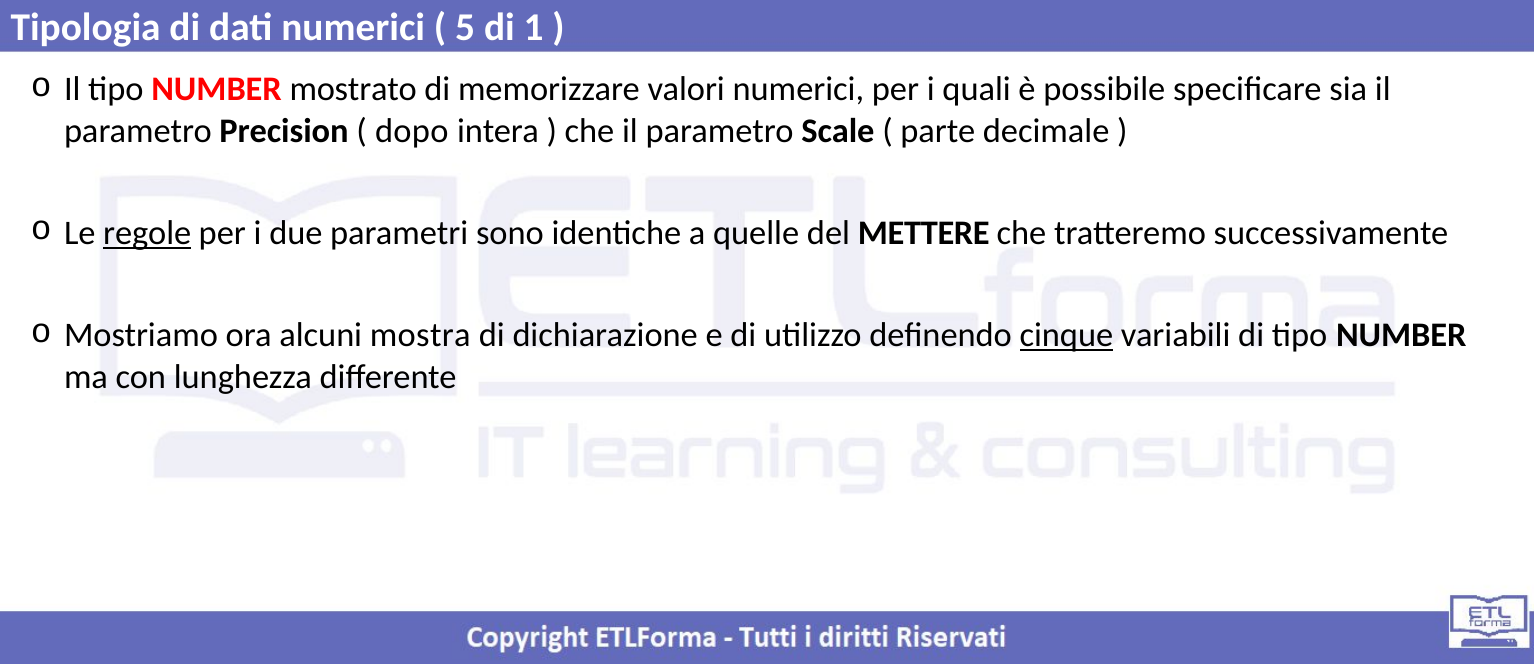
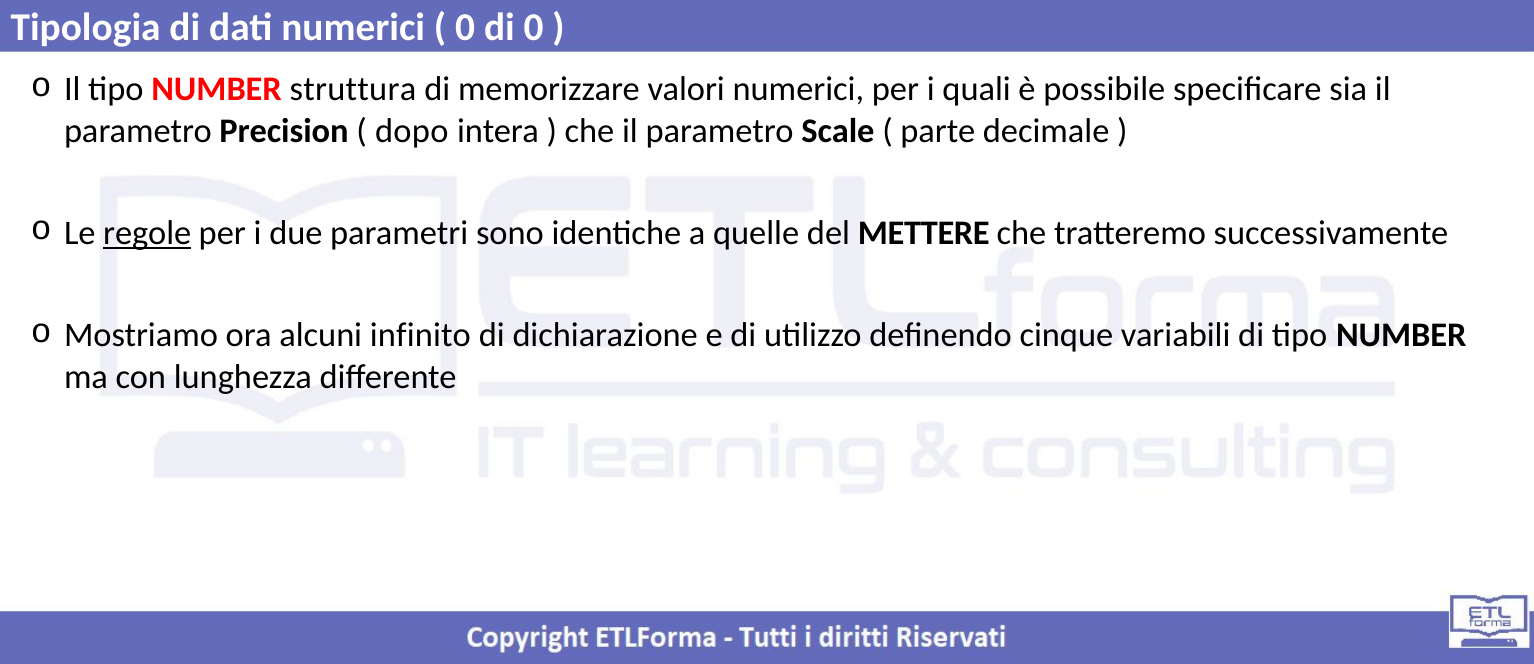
5 at (465, 27): 5 -> 0
di 1: 1 -> 0
mostrato: mostrato -> struttura
mostra: mostra -> infinito
cinque underline: present -> none
